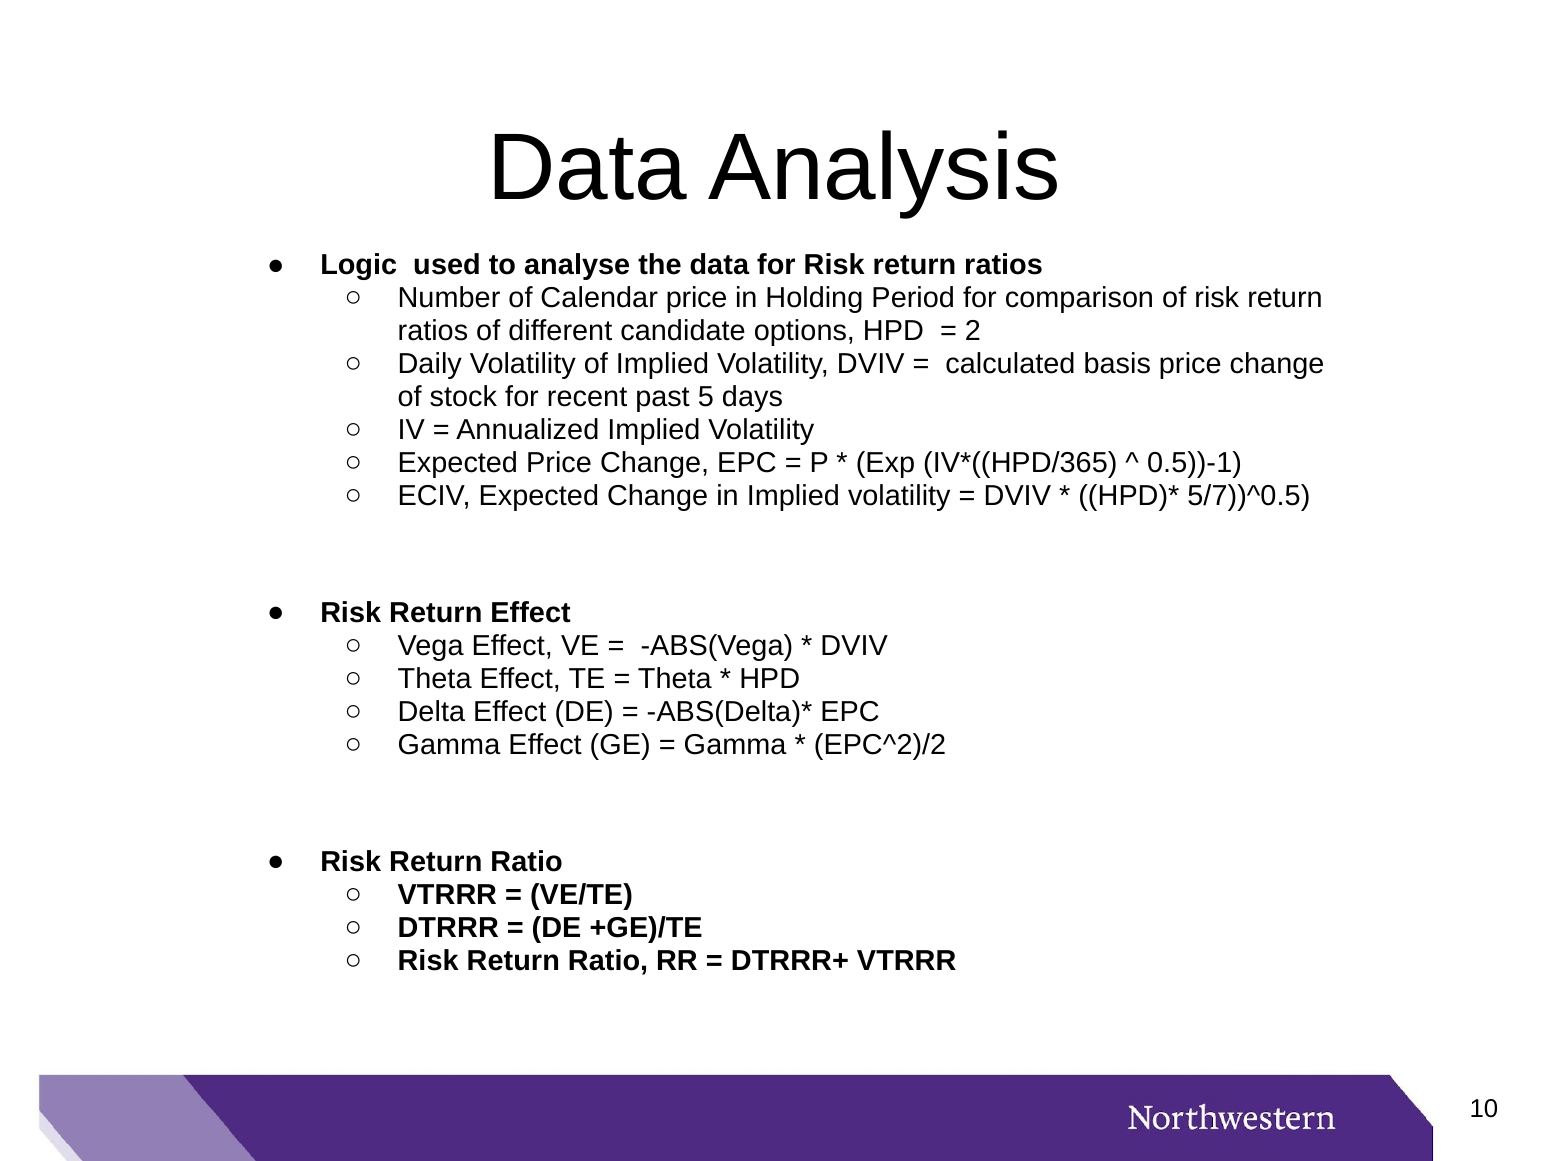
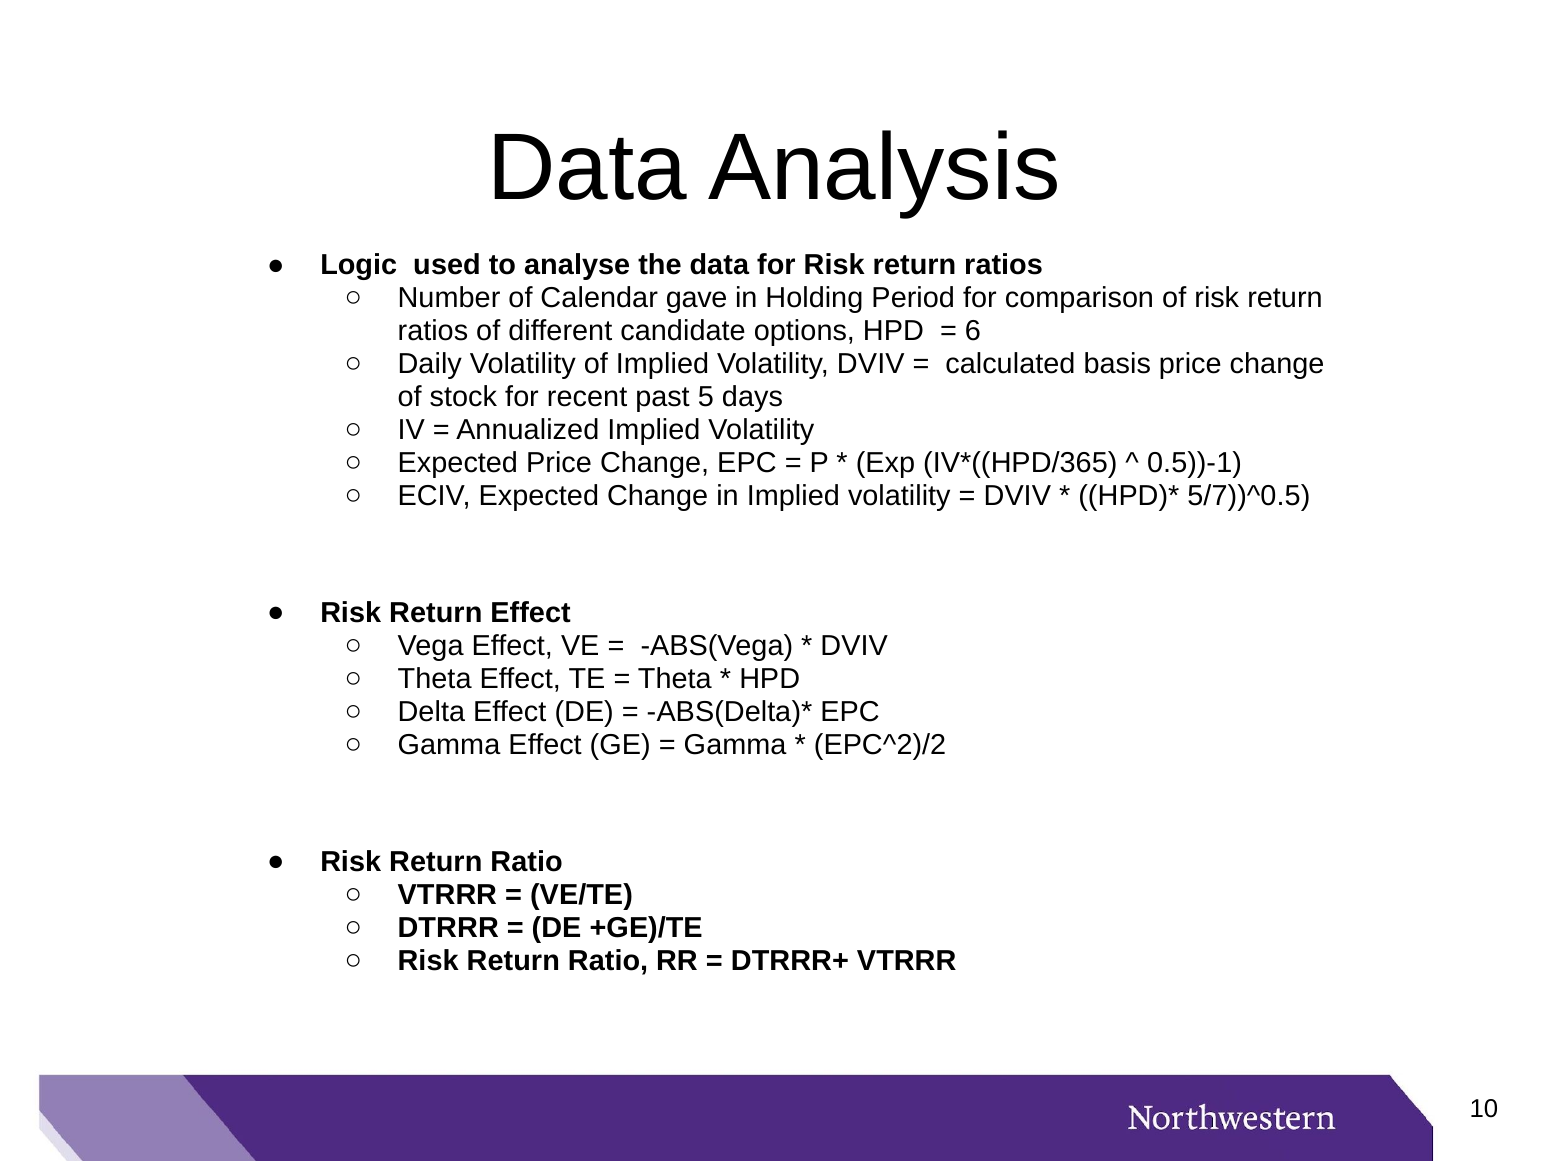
Calendar price: price -> gave
2: 2 -> 6
